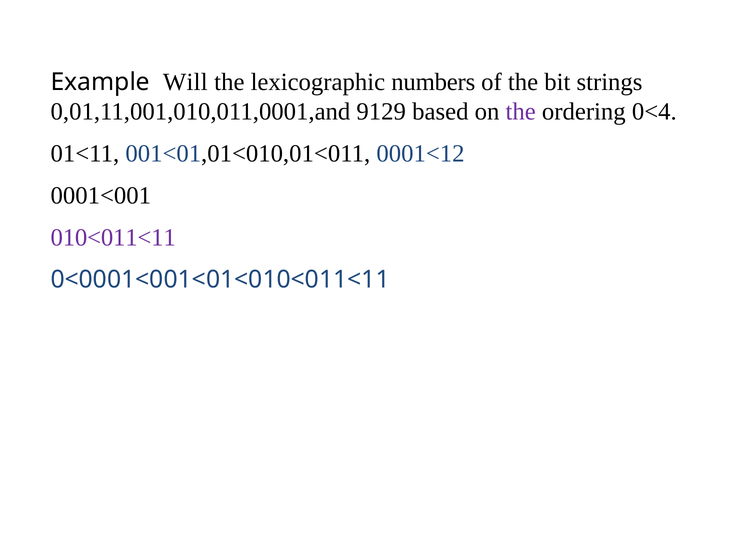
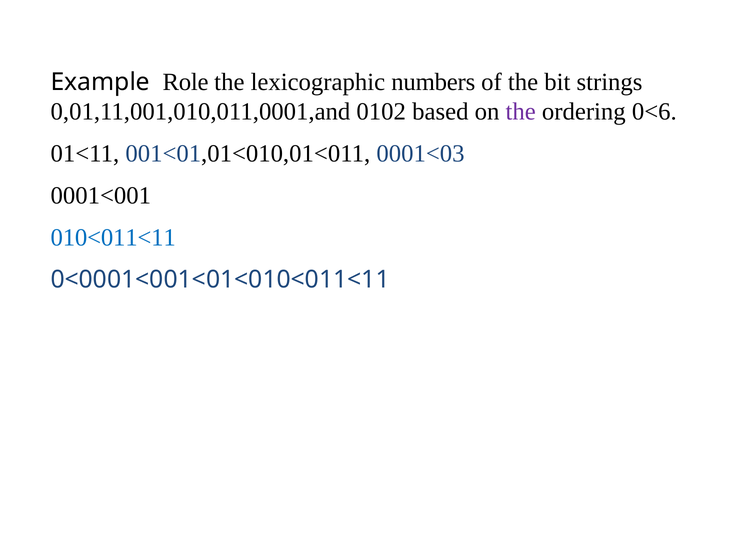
Will: Will -> Role
9129: 9129 -> 0102
0<4: 0<4 -> 0<6
0001<12: 0001<12 -> 0001<03
010<011<11 colour: purple -> blue
